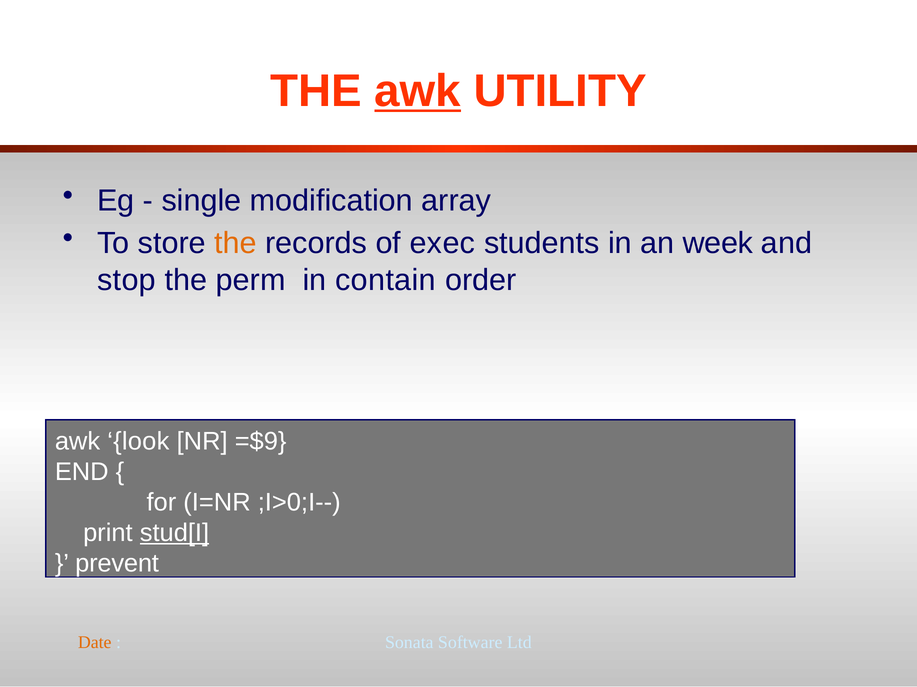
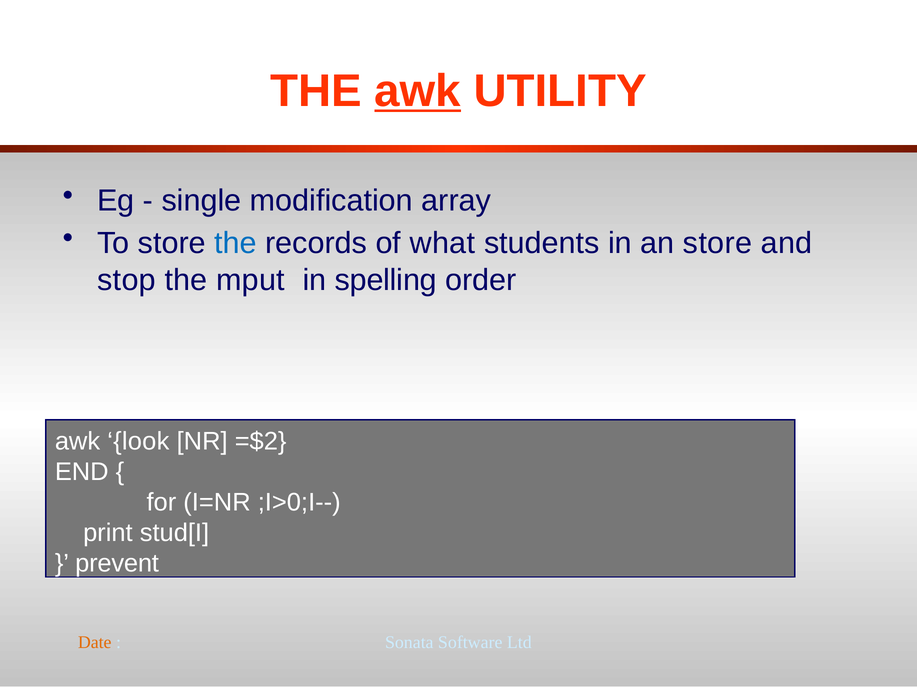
the at (235, 244) colour: orange -> blue
exec: exec -> what
an week: week -> store
perm: perm -> mput
contain: contain -> spelling
=$9: =$9 -> =$2
stud[I underline: present -> none
